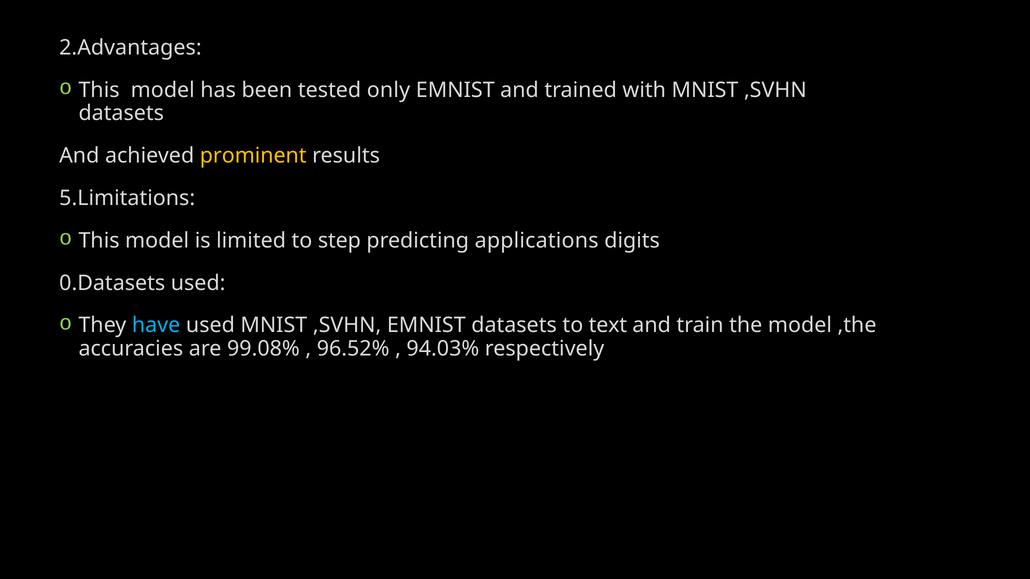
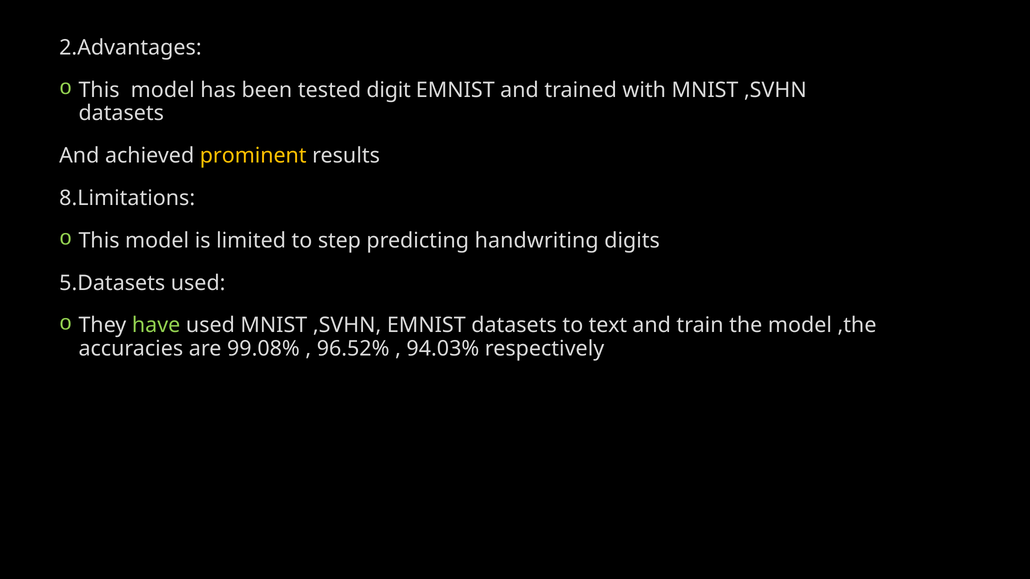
only: only -> digit
5.Limitations: 5.Limitations -> 8.Limitations
applications: applications -> handwriting
0.Datasets: 0.Datasets -> 5.Datasets
have colour: light blue -> light green
